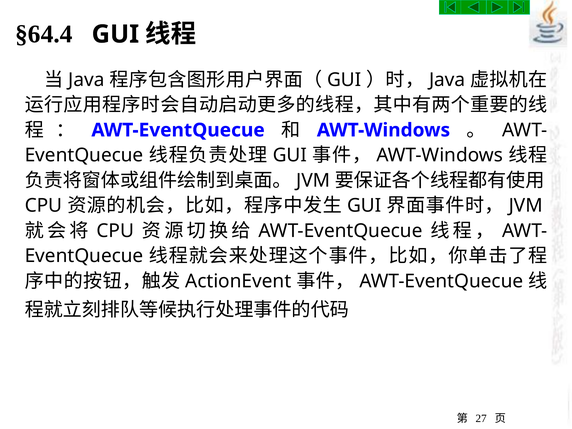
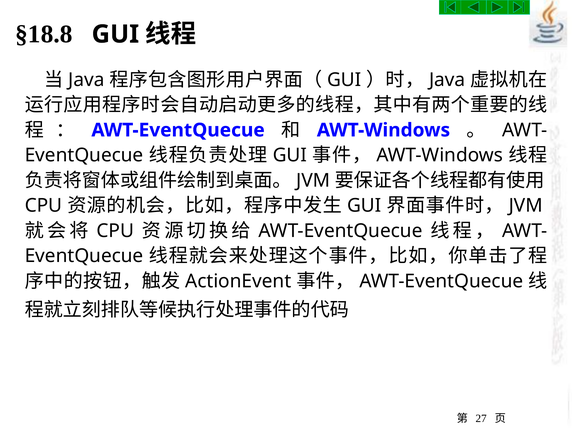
§64.4: §64.4 -> §18.8
